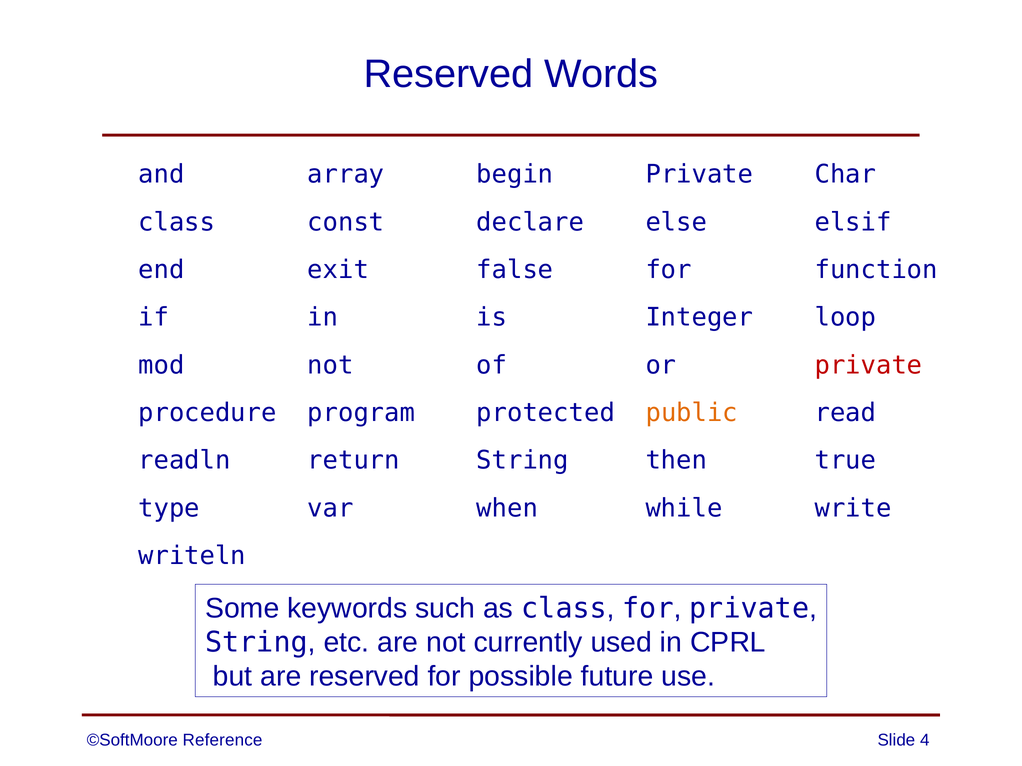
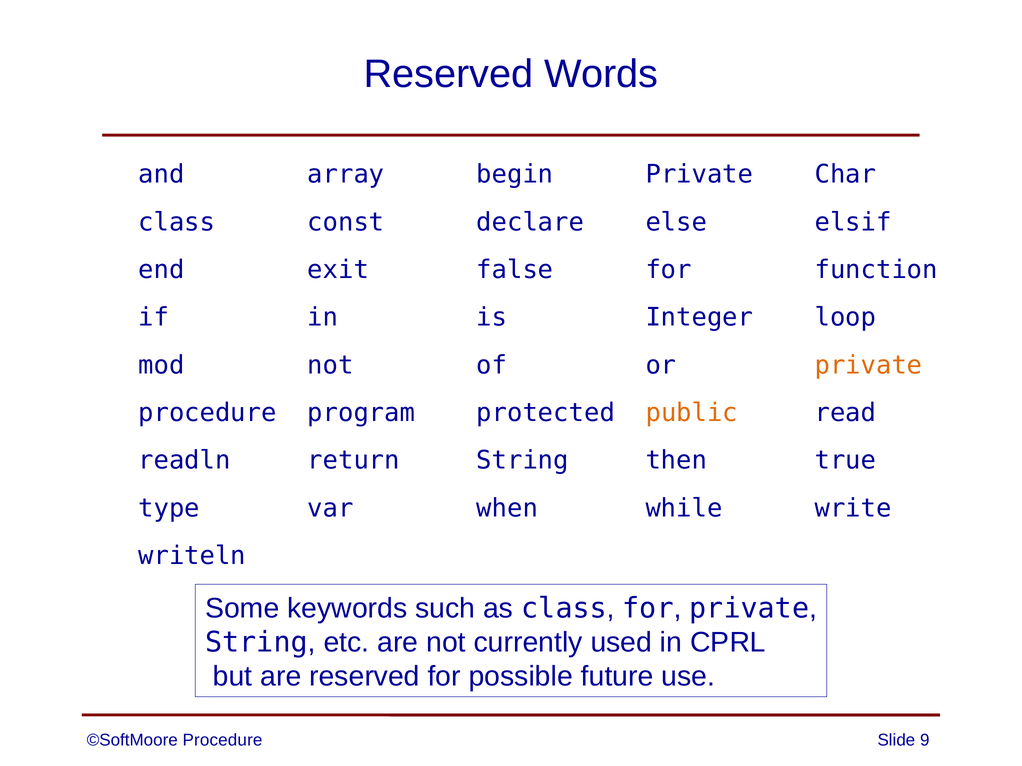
private at (869, 365) colour: red -> orange
©SoftMoore Reference: Reference -> Procedure
4: 4 -> 9
